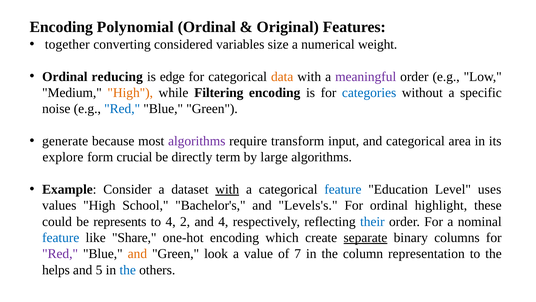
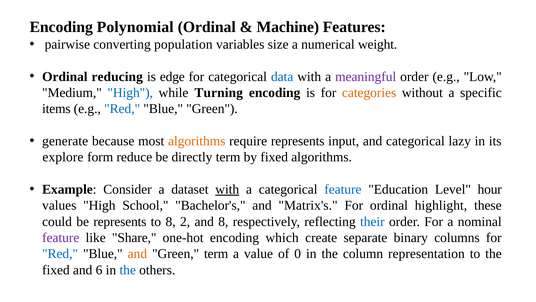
Original: Original -> Machine
together: together -> pairwise
considered: considered -> population
data colour: orange -> blue
High at (130, 93) colour: orange -> blue
Filtering: Filtering -> Turning
categories colour: blue -> orange
noise: noise -> items
algorithms at (197, 141) colour: purple -> orange
require transform: transform -> represents
area: area -> lazy
crucial: crucial -> reduce
by large: large -> fixed
uses: uses -> hour
Levels's: Levels's -> Matrix's
to 4: 4 -> 8
and 4: 4 -> 8
feature at (61, 237) colour: blue -> purple
separate underline: present -> none
Red at (60, 253) colour: purple -> blue
Green look: look -> term
7: 7 -> 0
helps at (56, 269): helps -> fixed
5: 5 -> 6
